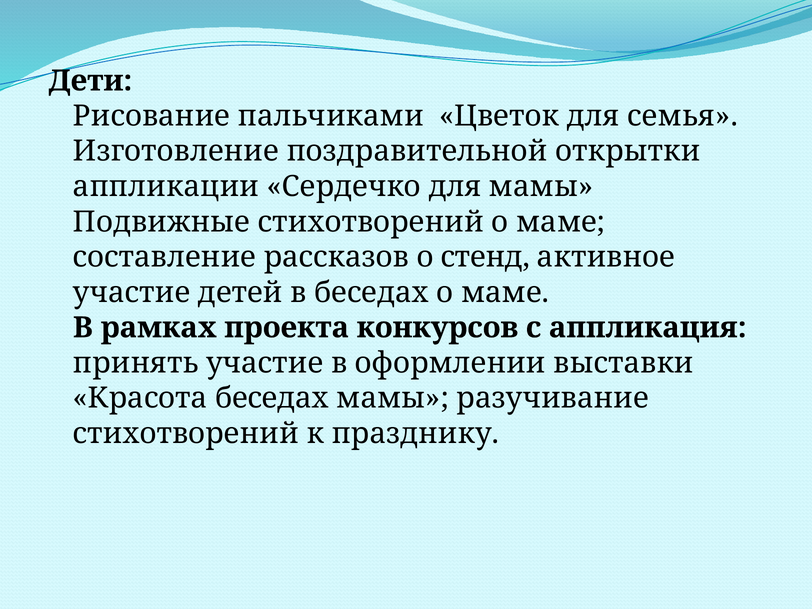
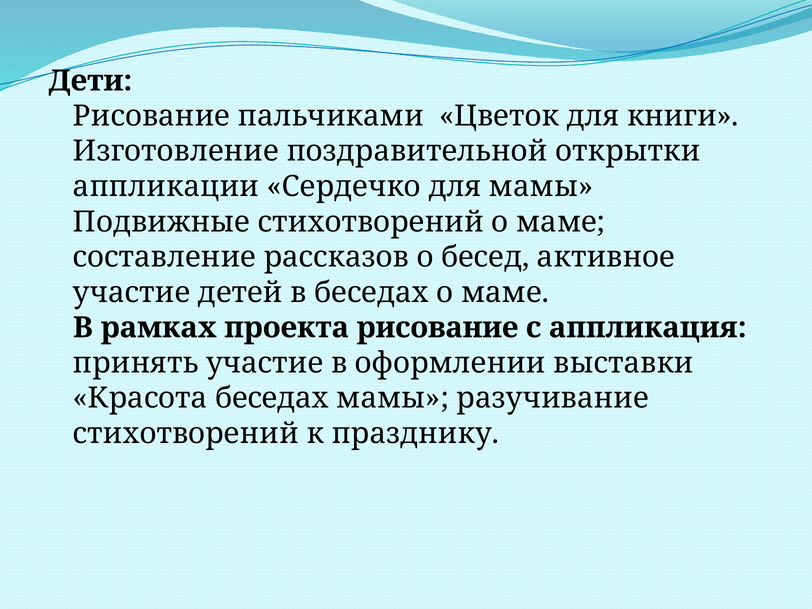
семья: семья -> книги
стенд: стенд -> бесед
проекта конкурсов: конкурсов -> рисование
